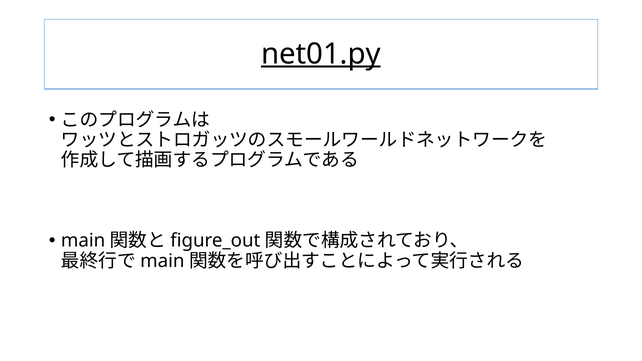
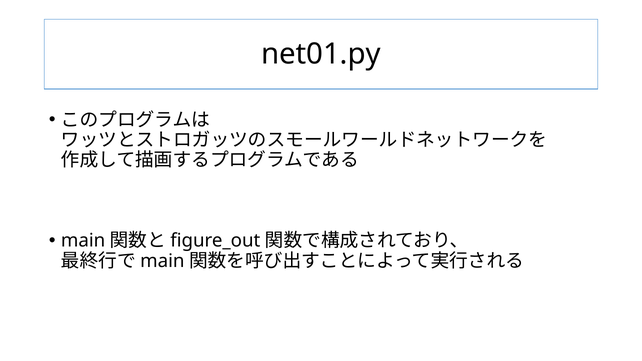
net01.py underline: present -> none
